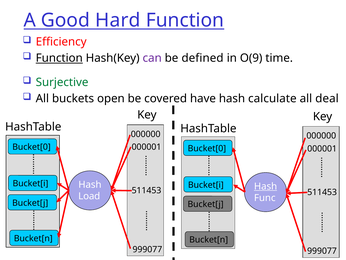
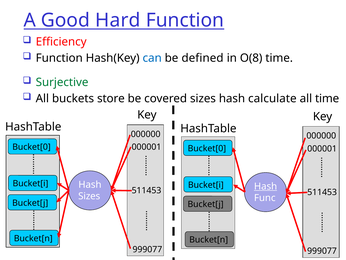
Function at (59, 58) underline: present -> none
can colour: purple -> blue
O(9: O(9 -> O(8
open: open -> store
covered have: have -> sizes
all deal: deal -> time
Load at (89, 196): Load -> Sizes
